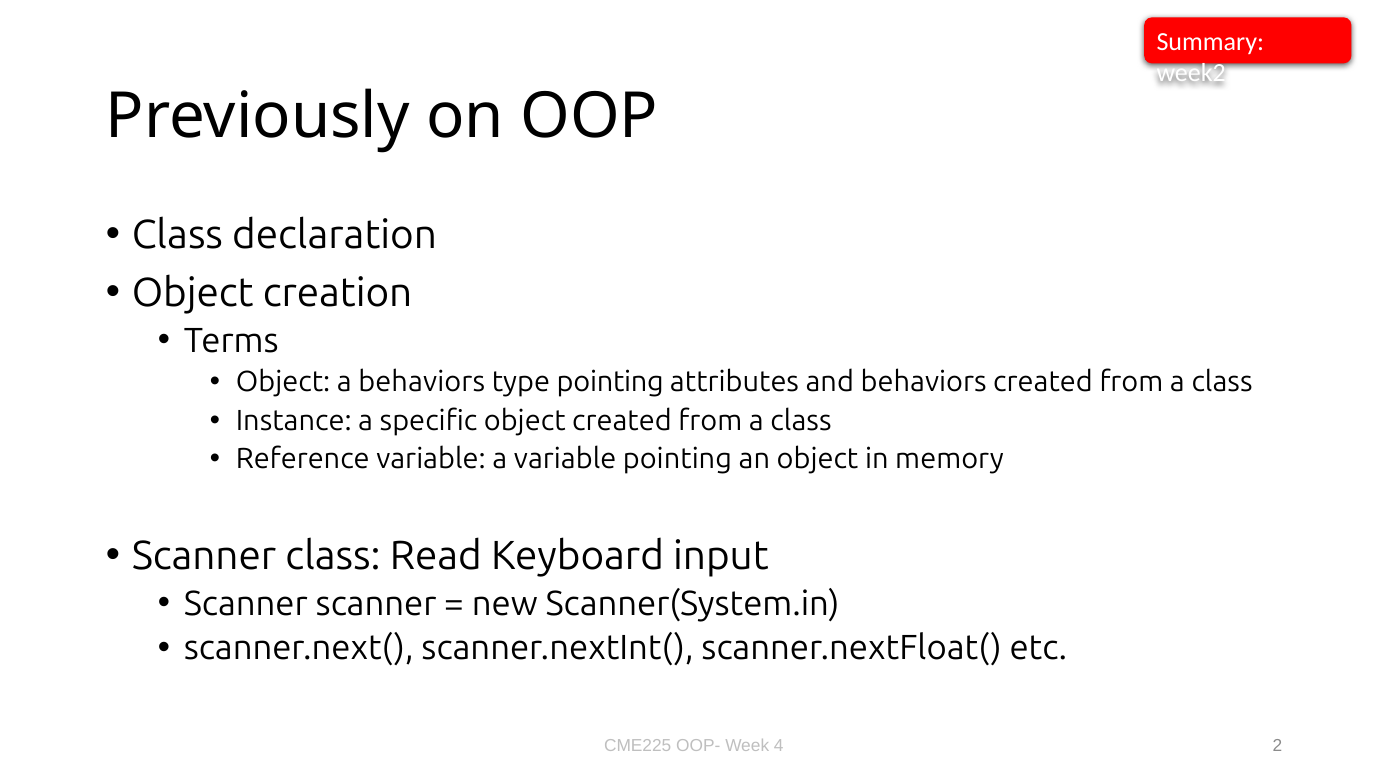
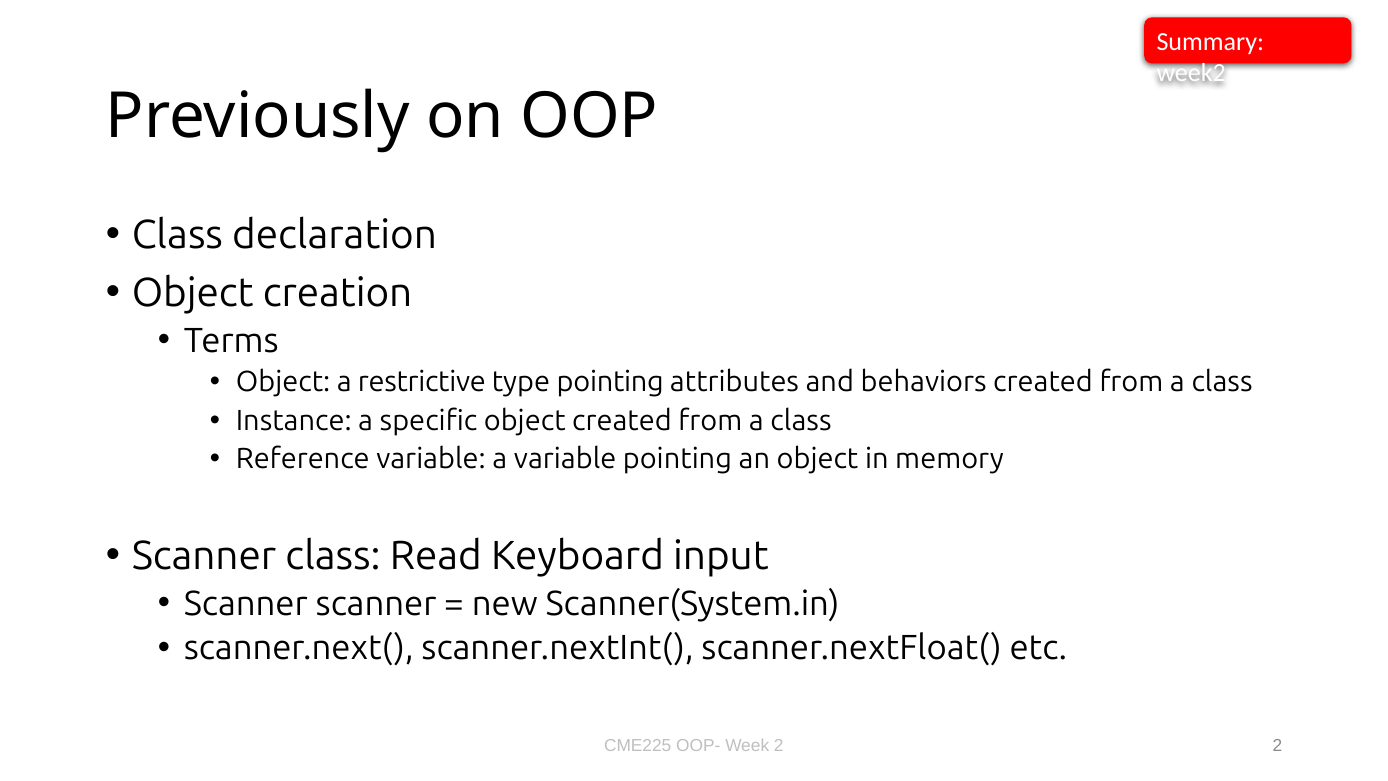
a behaviors: behaviors -> restrictive
Week 4: 4 -> 2
